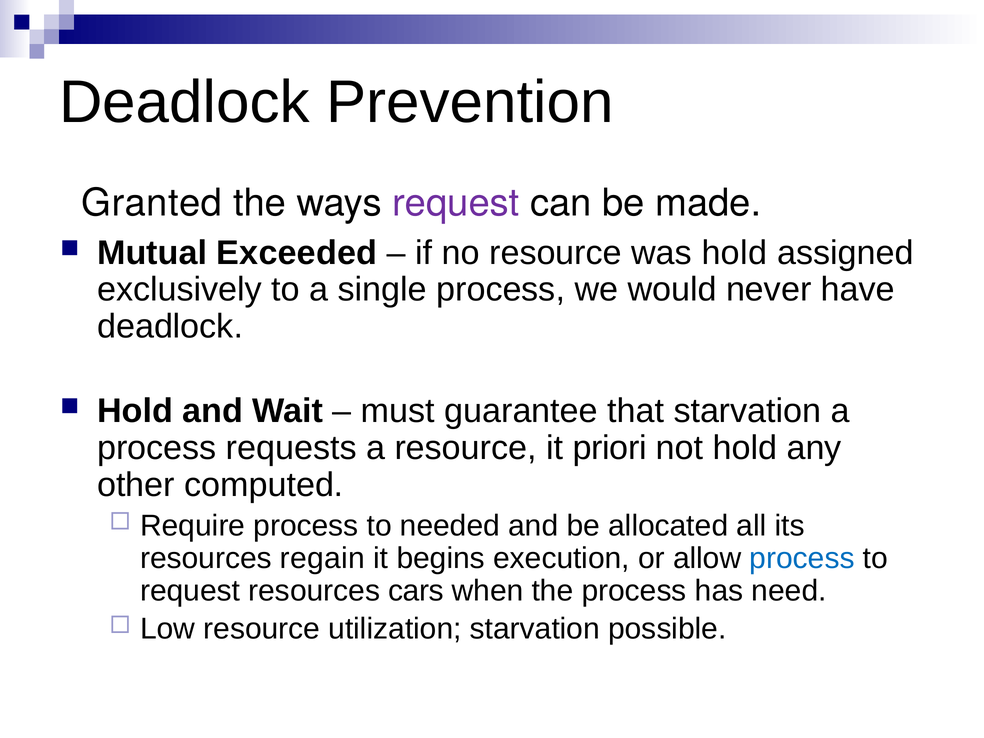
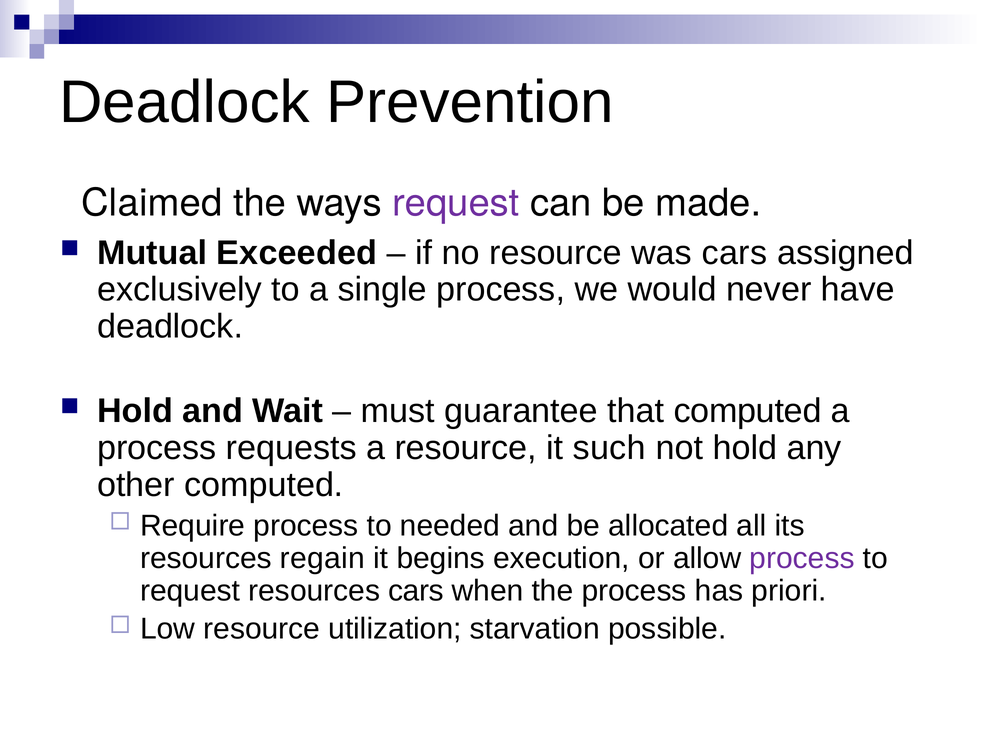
Granted: Granted -> Claimed
was hold: hold -> cars
that starvation: starvation -> computed
priori: priori -> such
process at (802, 558) colour: blue -> purple
need: need -> priori
